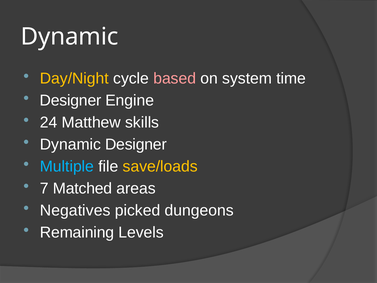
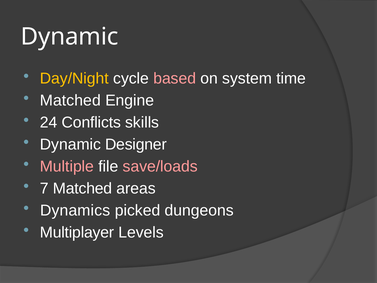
Designer at (70, 100): Designer -> Matched
Matthew: Matthew -> Conflicts
Multiple colour: light blue -> pink
save/loads colour: yellow -> pink
Negatives: Negatives -> Dynamics
Remaining: Remaining -> Multiplayer
